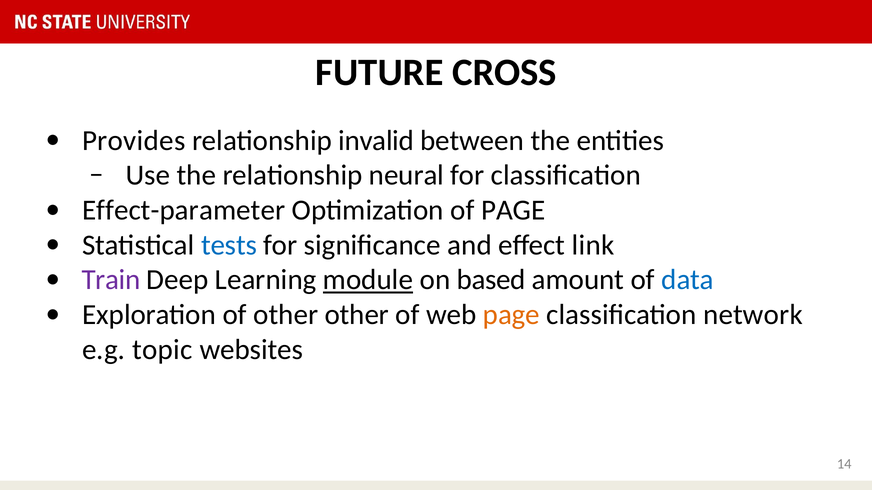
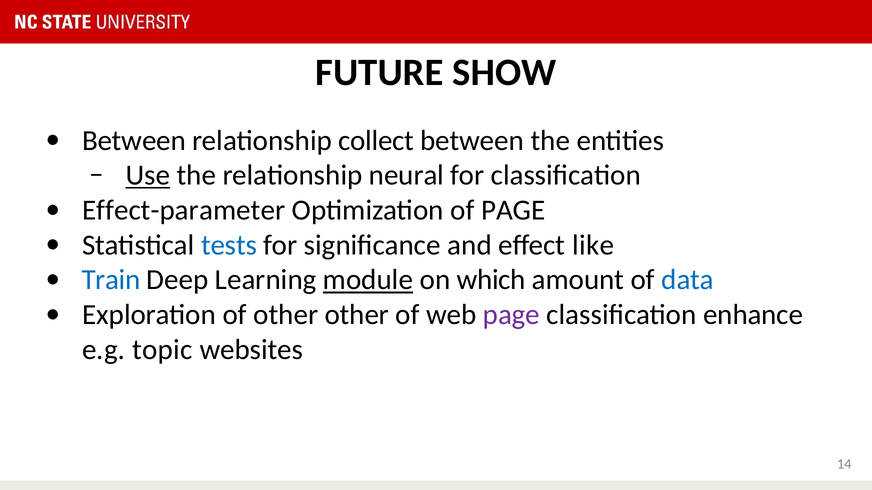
CROSS: CROSS -> SHOW
Provides at (134, 141): Provides -> Between
invalid: invalid -> collect
Use underline: none -> present
link: link -> like
Train colour: purple -> blue
based: based -> which
page at (511, 315) colour: orange -> purple
network: network -> enhance
